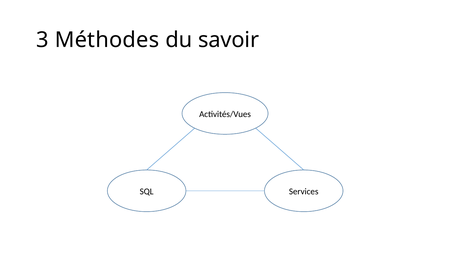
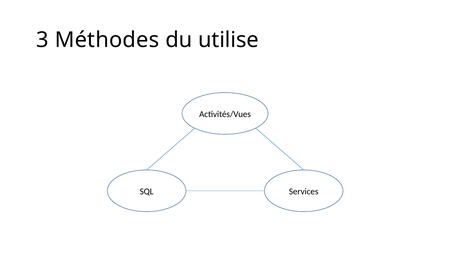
savoir: savoir -> utilise
